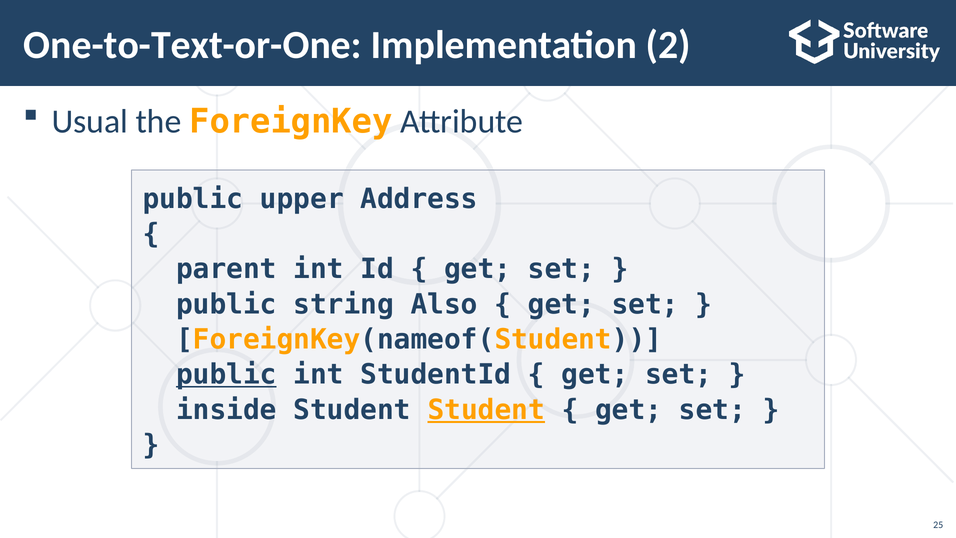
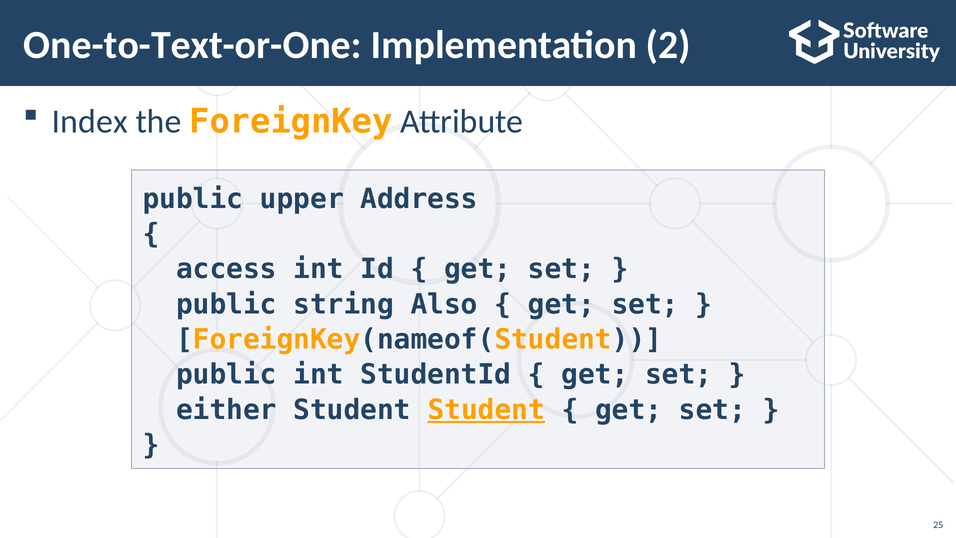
Usual: Usual -> Index
parent: parent -> access
public at (226, 375) underline: present -> none
inside: inside -> either
